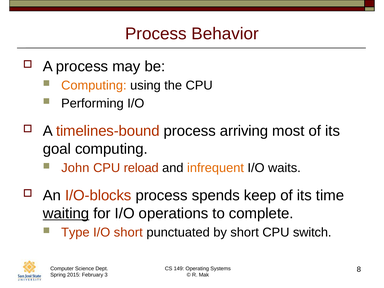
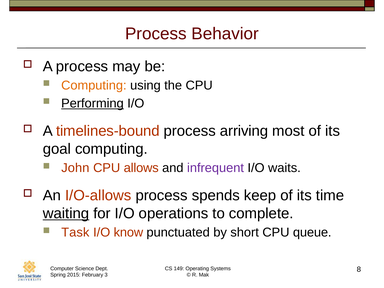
Performing underline: none -> present
reload: reload -> allows
infrequent colour: orange -> purple
I/O-blocks: I/O-blocks -> I/O-allows
Type: Type -> Task
I/O short: short -> know
switch: switch -> queue
